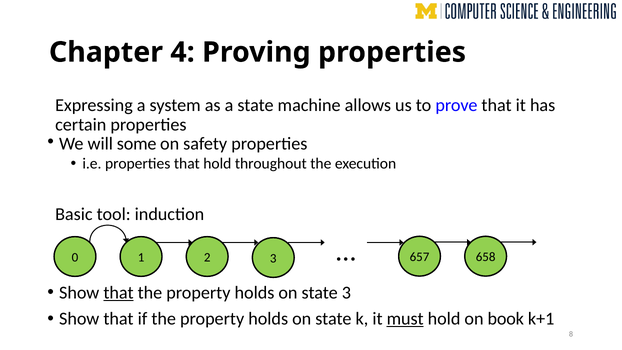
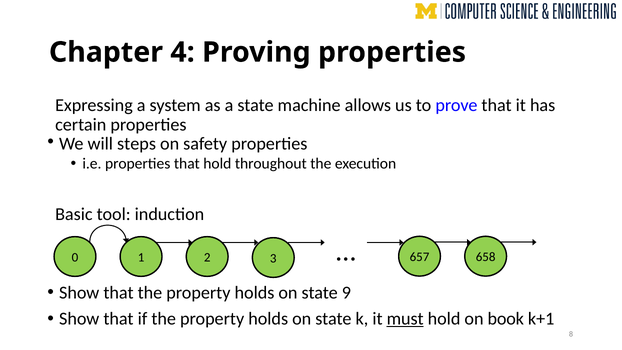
some: some -> steps
that at (118, 293) underline: present -> none
state 3: 3 -> 9
